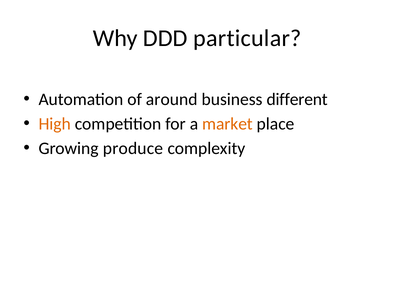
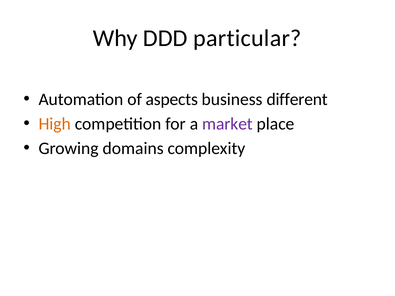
around: around -> aspects
market colour: orange -> purple
produce: produce -> domains
